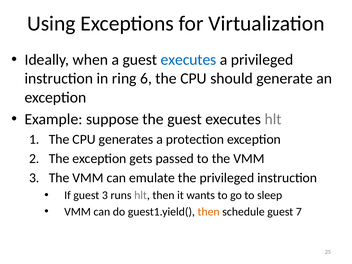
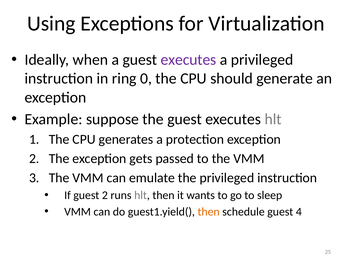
executes at (189, 60) colour: blue -> purple
6: 6 -> 0
guest 3: 3 -> 2
7: 7 -> 4
